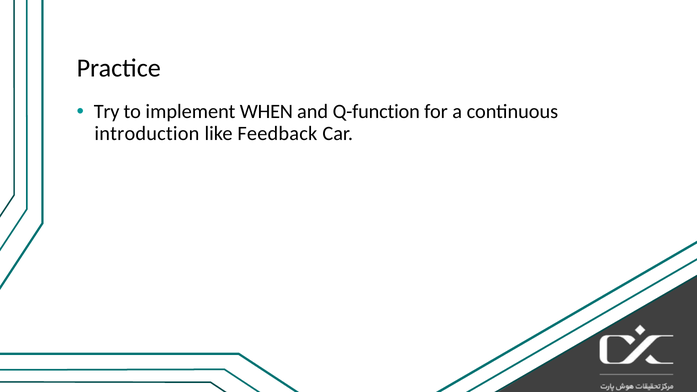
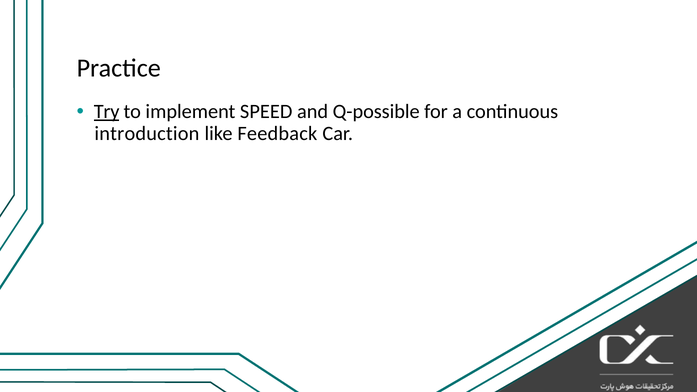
Try underline: none -> present
WHEN: WHEN -> SPEED
Q-function: Q-function -> Q-possible
